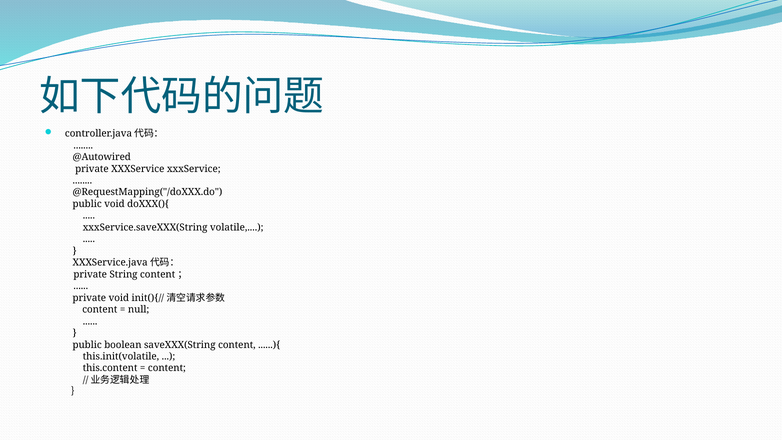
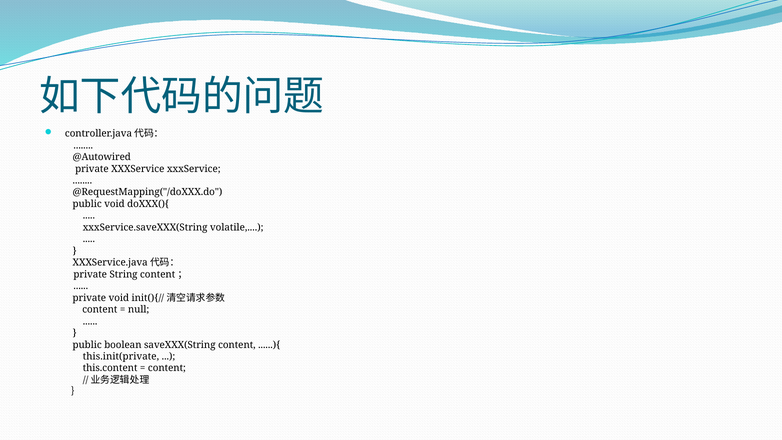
this.init(volatile: this.init(volatile -> this.init(private
